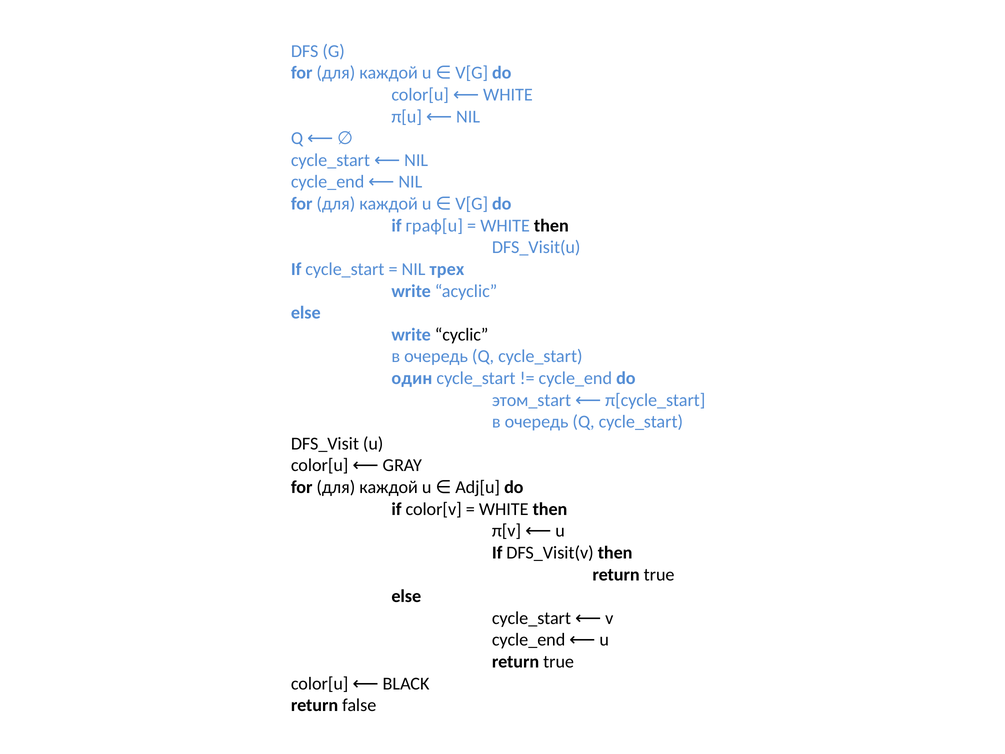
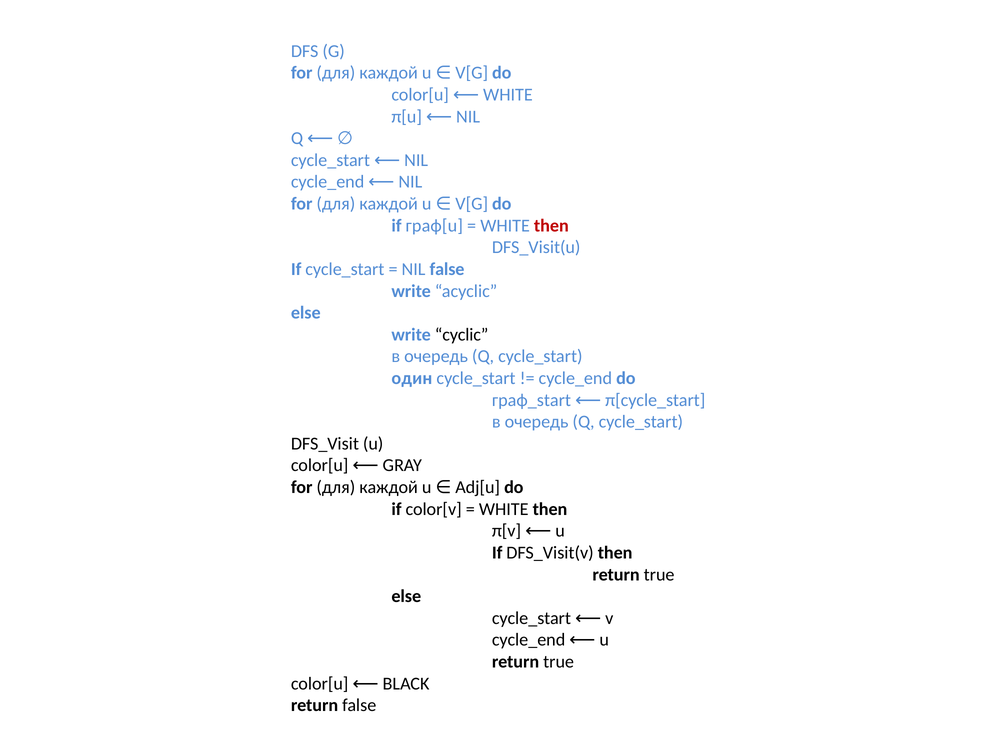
then at (551, 226) colour: black -> red
NIL трех: трех -> false
этом_start: этом_start -> граф_start
